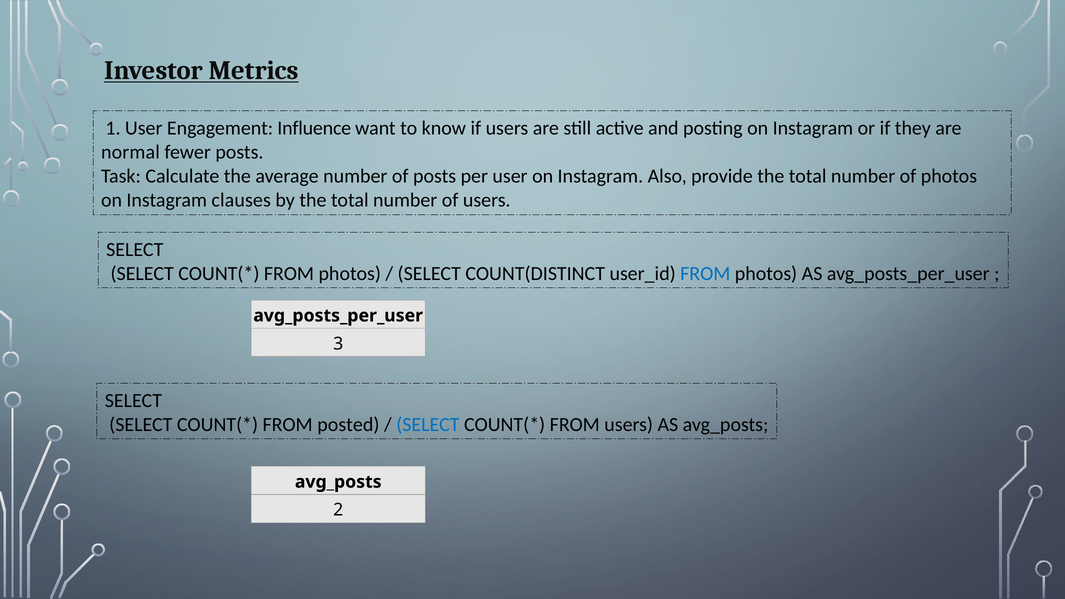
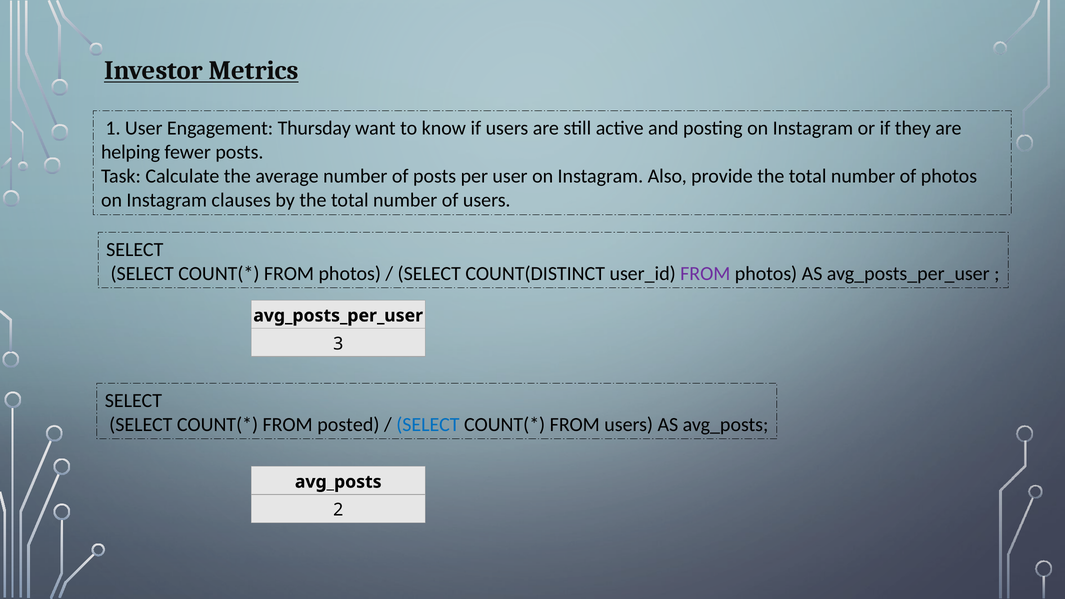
Influence: Influence -> Thursday
normal: normal -> helping
FROM at (705, 273) colour: blue -> purple
